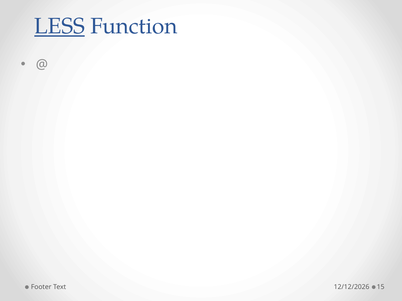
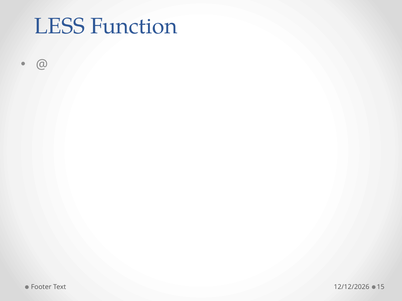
LESS underline: present -> none
